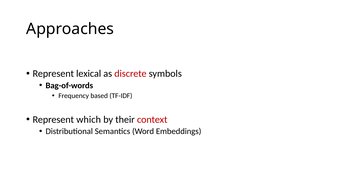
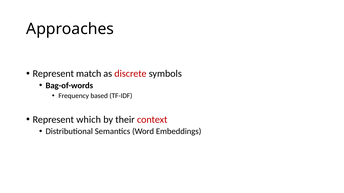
lexical: lexical -> match
